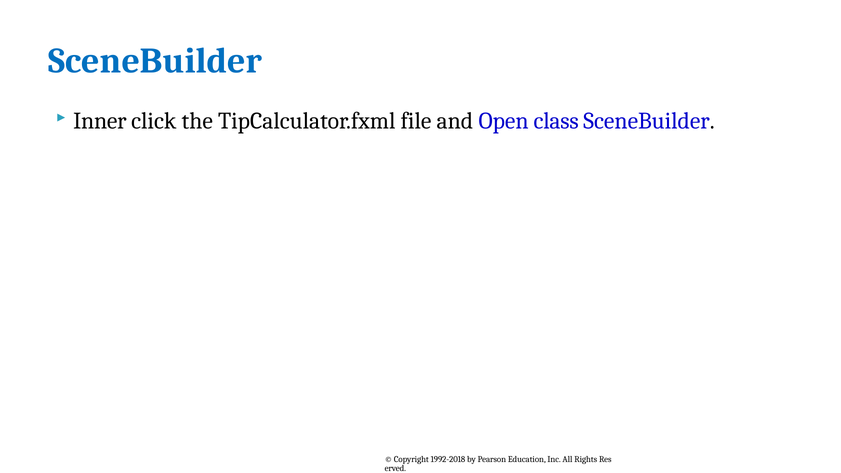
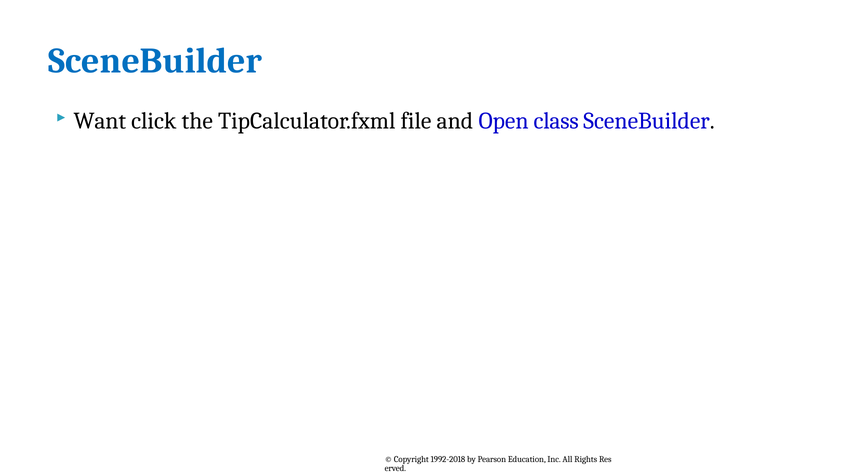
Inner: Inner -> Want
